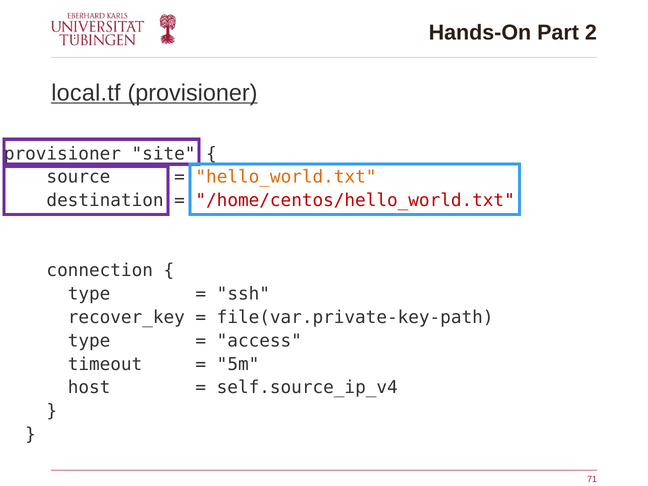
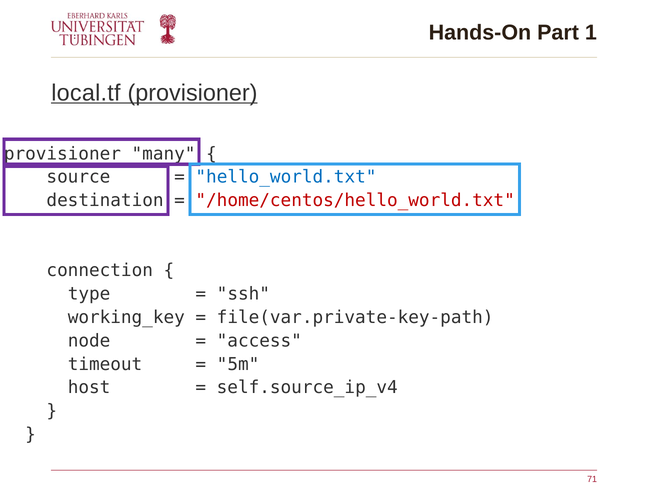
2: 2 -> 1
site: site -> many
hello_world.txt colour: orange -> blue
recover_key: recover_key -> working_key
type at (89, 341): type -> node
